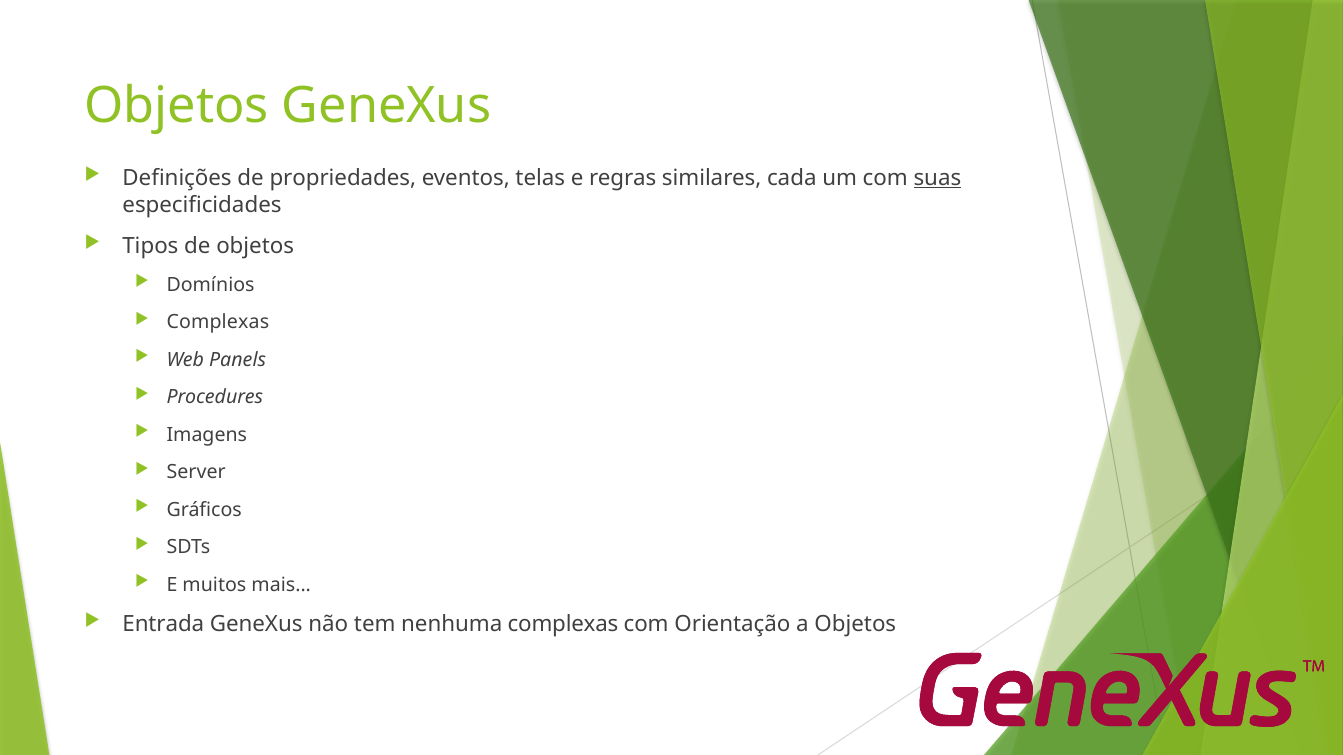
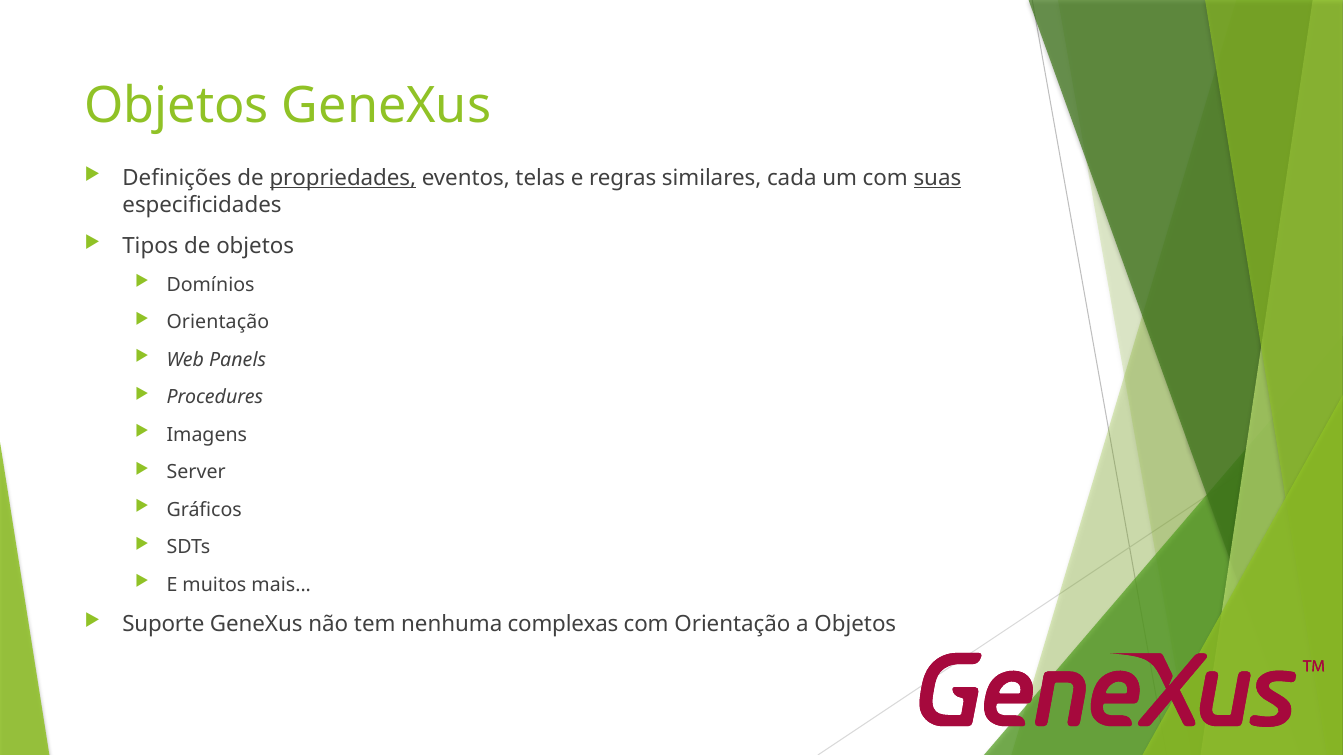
propriedades underline: none -> present
Complexas at (218, 322): Complexas -> Orientação
Entrada: Entrada -> Suporte
